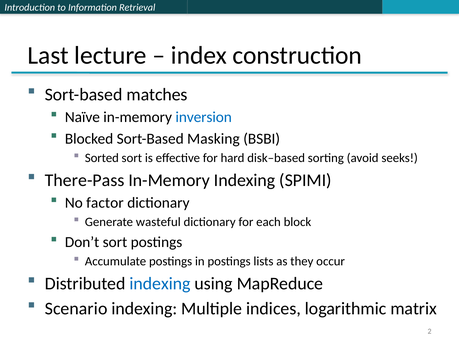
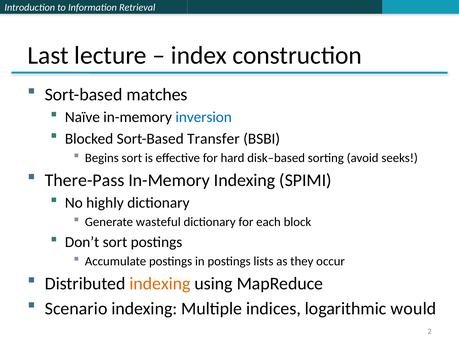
Masking: Masking -> Transfer
Sorted: Sorted -> Begins
factor: factor -> highly
indexing at (160, 284) colour: blue -> orange
matrix: matrix -> would
